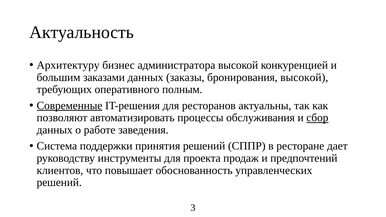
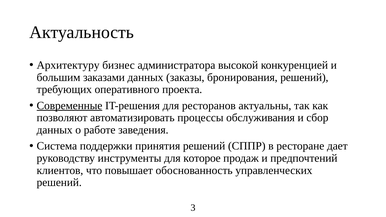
бронирования высокой: высокой -> решений
полным: полным -> проекта
сбор underline: present -> none
проекта: проекта -> которое
